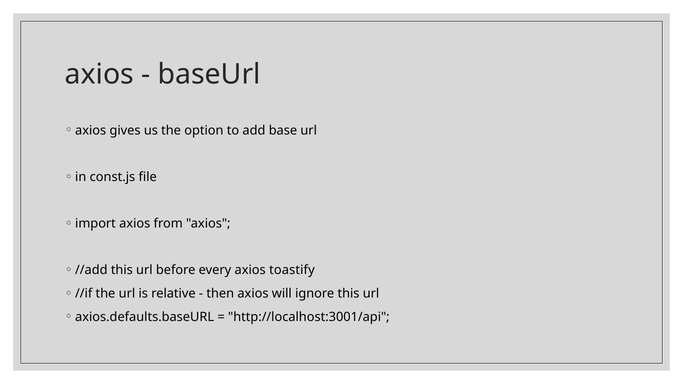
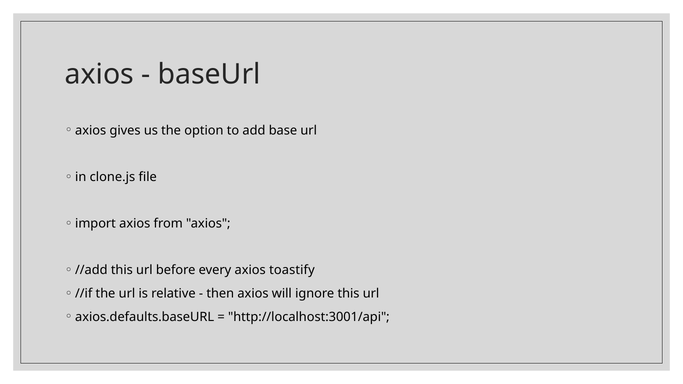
const.js: const.js -> clone.js
